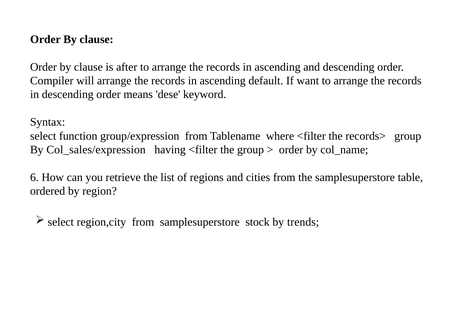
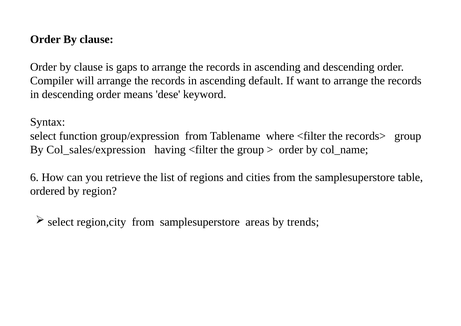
after: after -> gaps
stock: stock -> areas
